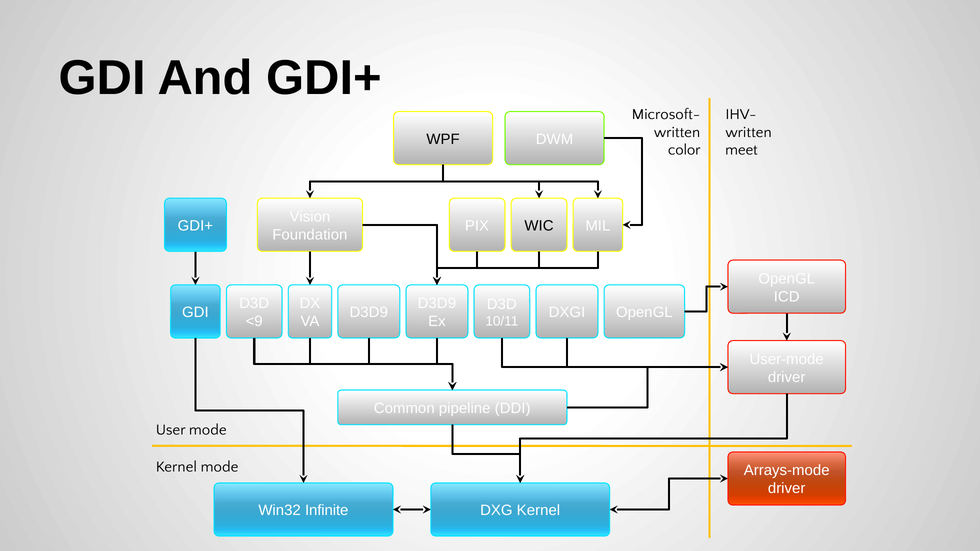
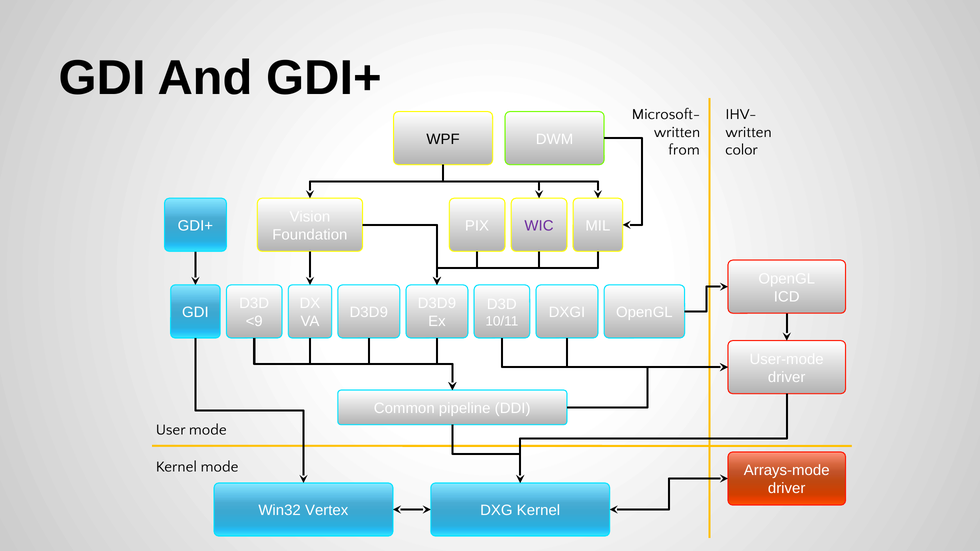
color: color -> from
meet: meet -> color
WIC colour: black -> purple
Infinite: Infinite -> Vertex
